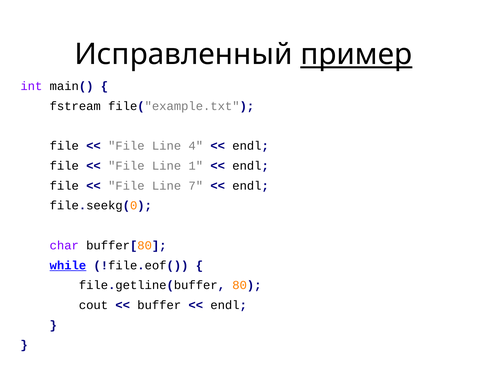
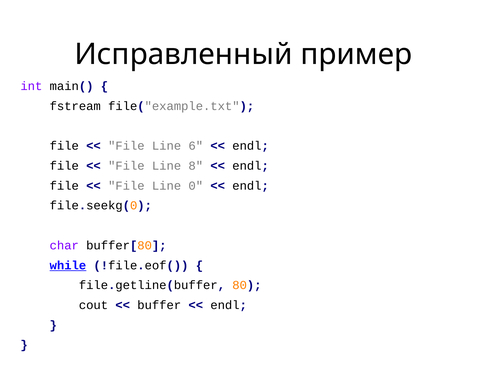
пример underline: present -> none
4: 4 -> 6
1: 1 -> 8
7: 7 -> 0
